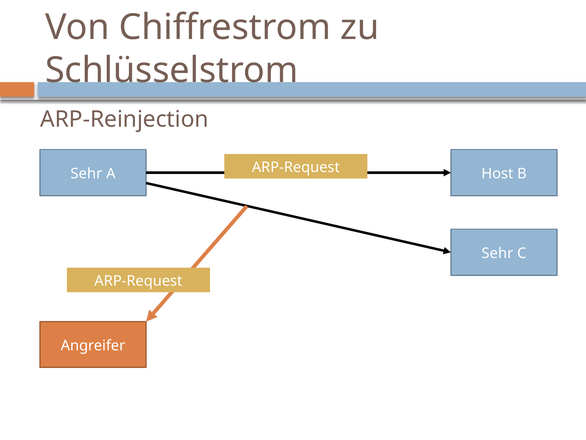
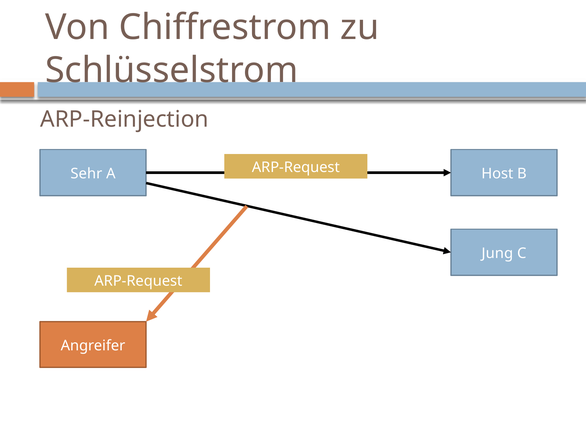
Sehr at (497, 253): Sehr -> Jung
